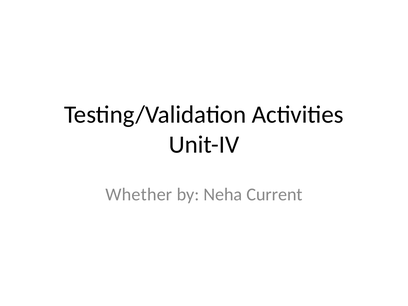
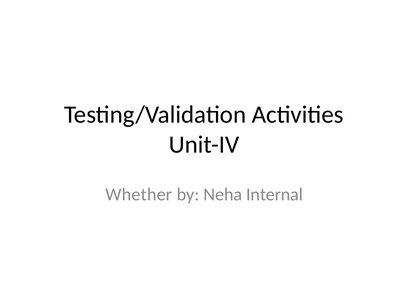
Current: Current -> Internal
